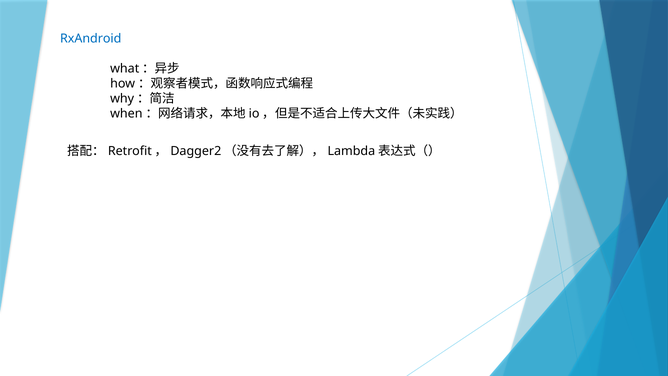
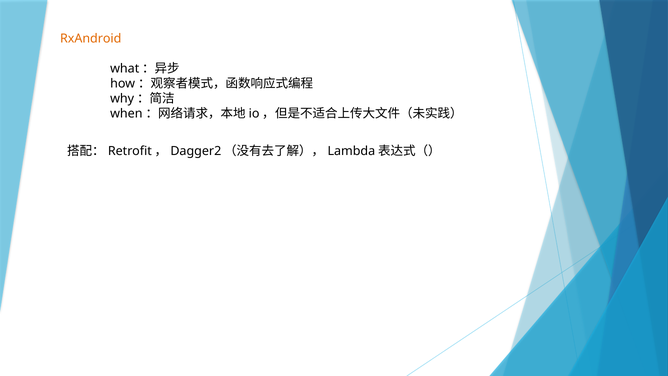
RxAndroid colour: blue -> orange
